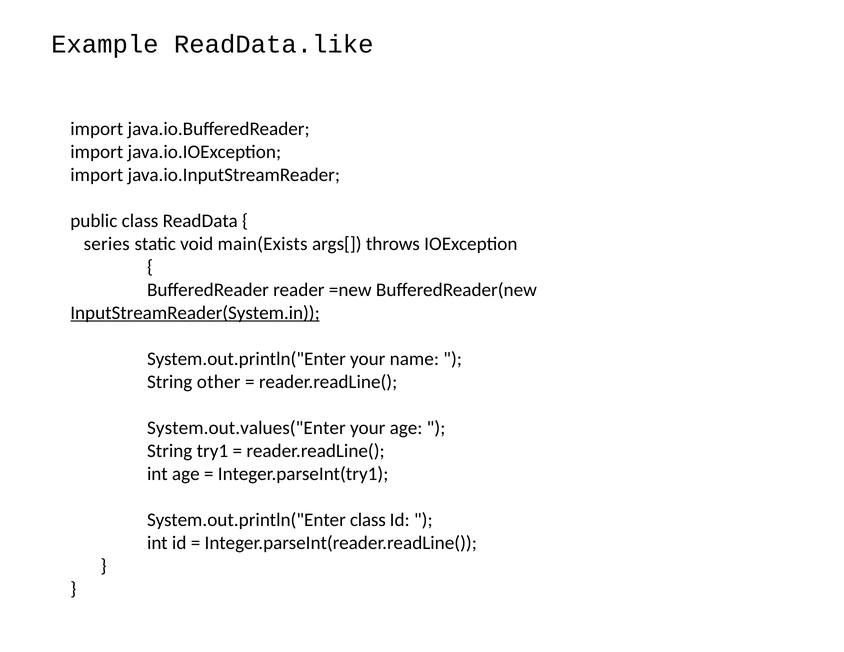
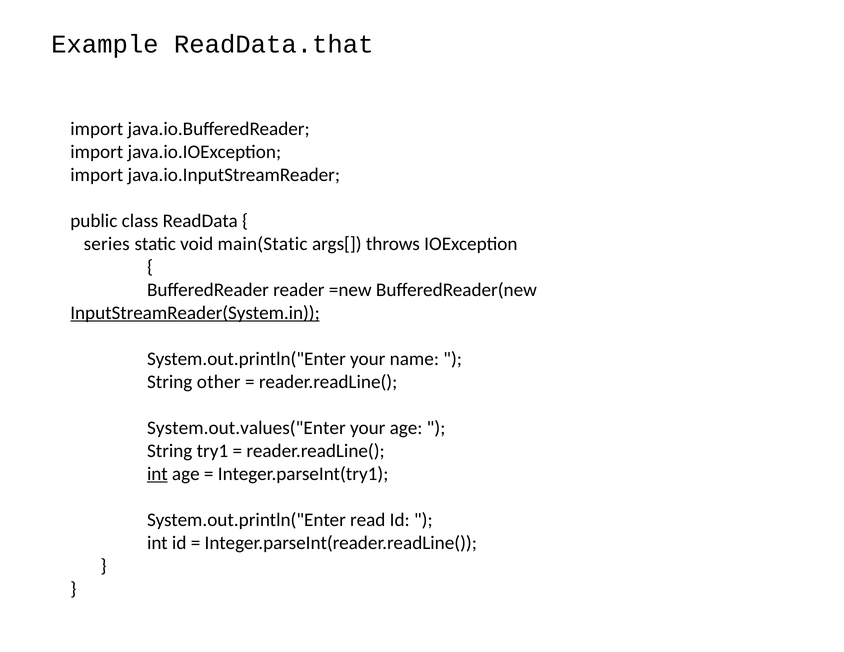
ReadData.like: ReadData.like -> ReadData.that
main(Exists: main(Exists -> main(Static
int at (157, 474) underline: none -> present
System.out.println("Enter class: class -> read
